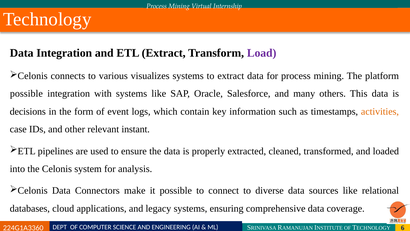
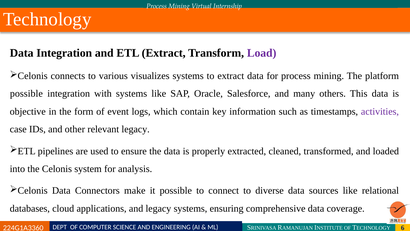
decisions: decisions -> objective
activities colour: orange -> purple
relevant instant: instant -> legacy
